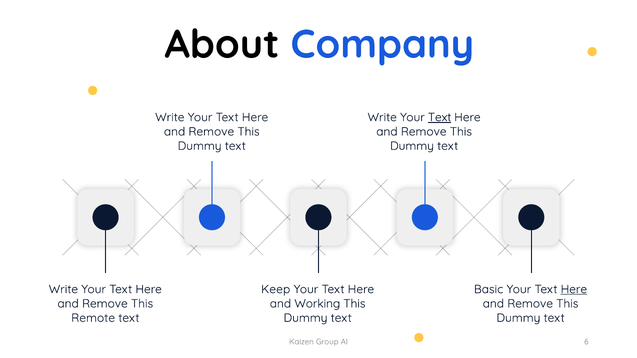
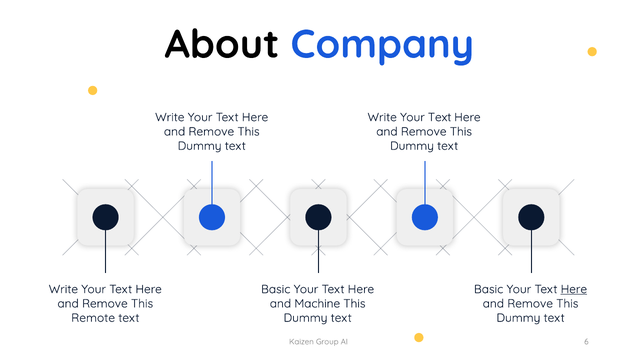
Text at (440, 117) underline: present -> none
Keep at (276, 289): Keep -> Basic
Working: Working -> Machine
